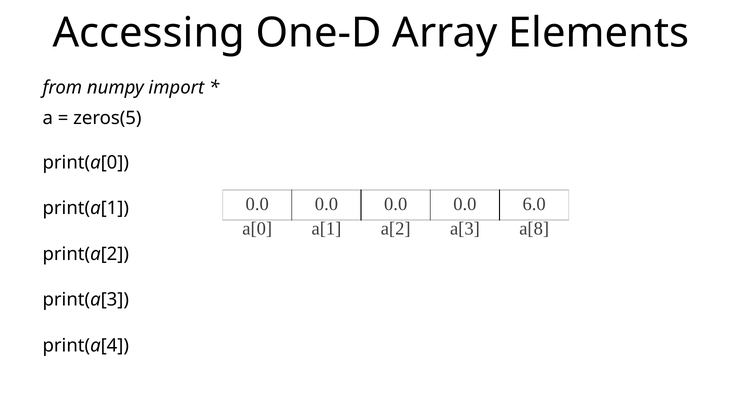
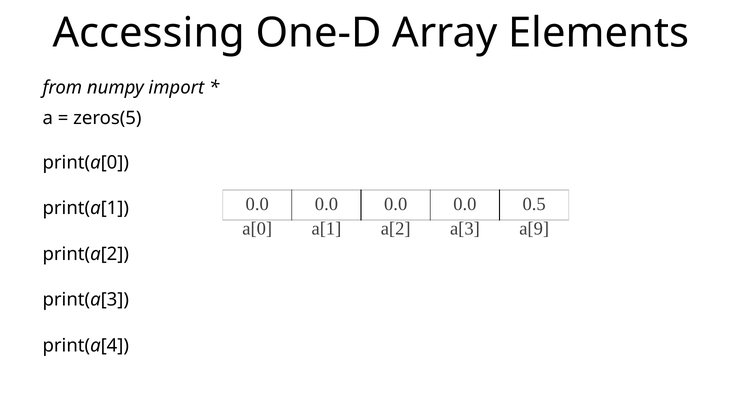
6.0: 6.0 -> 0.5
a[8: a[8 -> a[9
